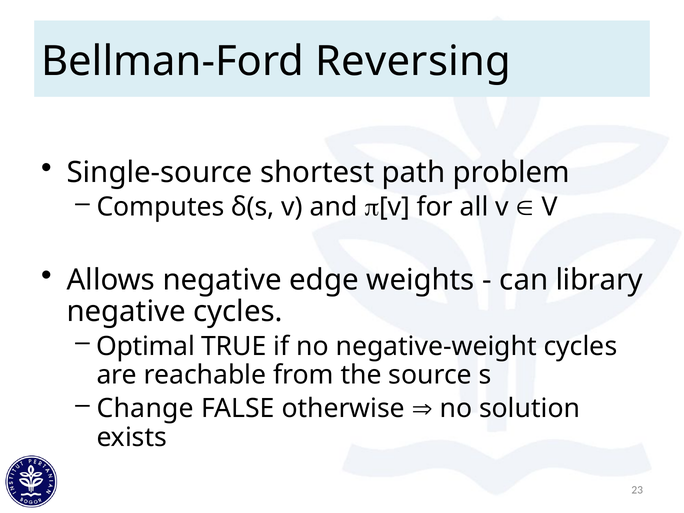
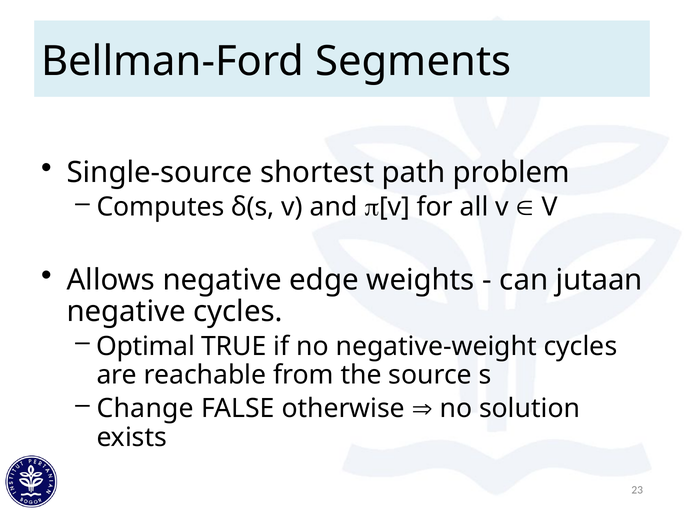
Reversing: Reversing -> Segments
library: library -> jutaan
